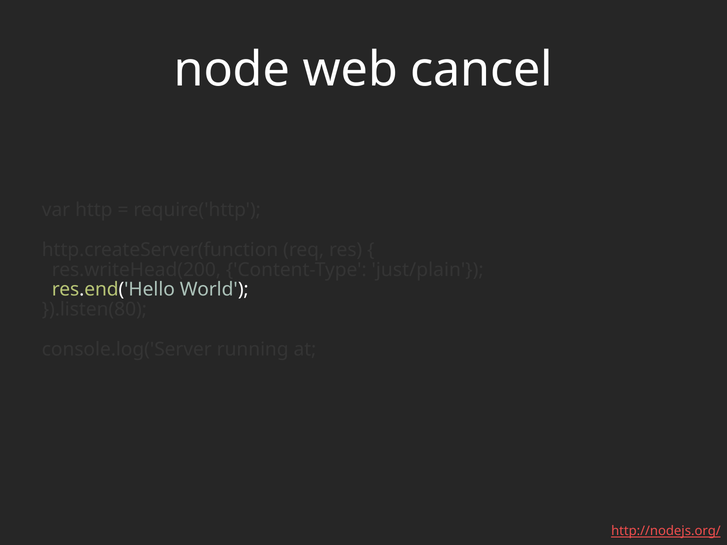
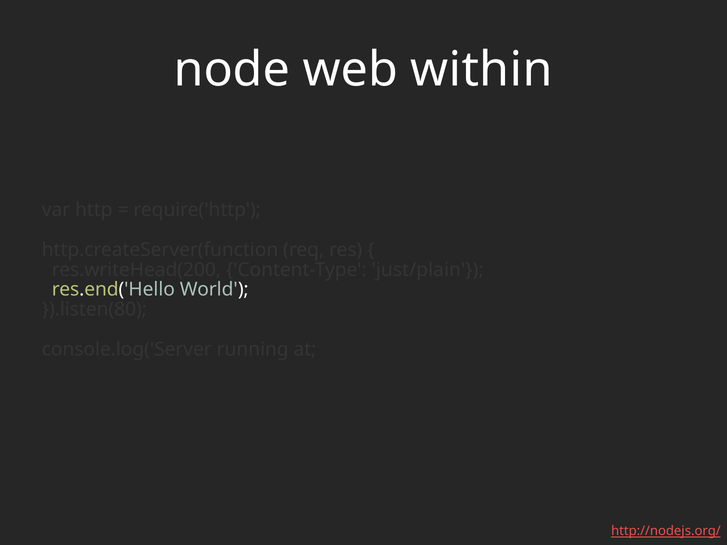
cancel: cancel -> within
